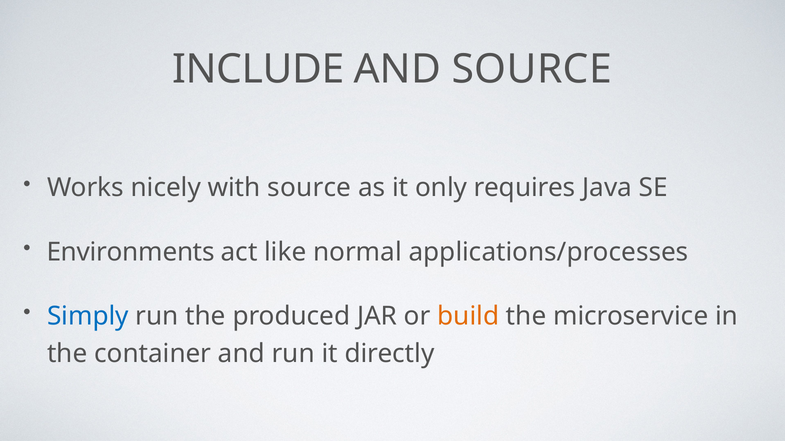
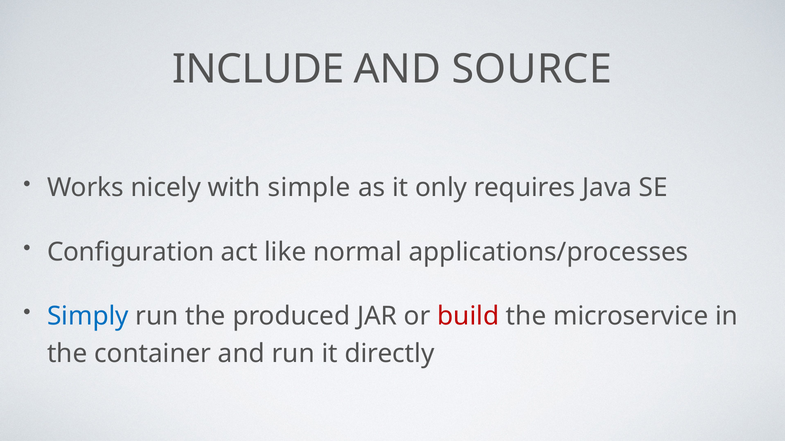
with source: source -> simple
Environments: Environments -> Configuration
build colour: orange -> red
